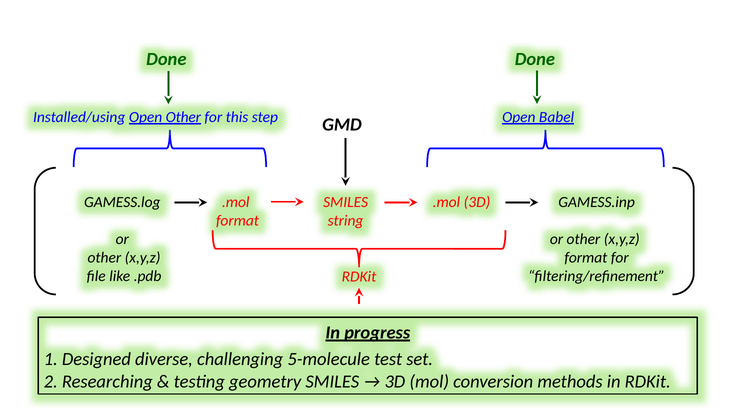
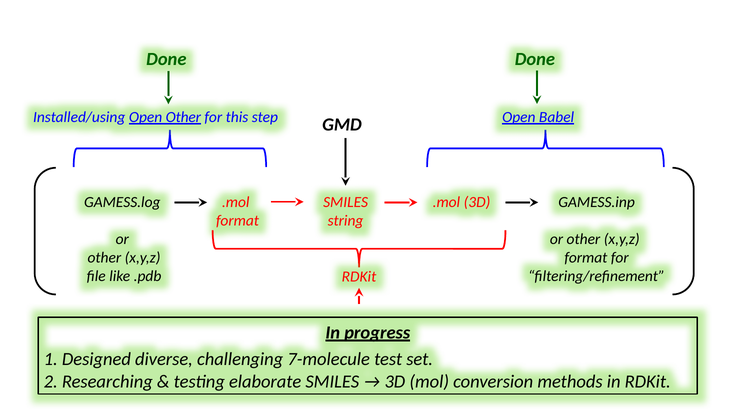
5-molecule: 5-molecule -> 7-molecule
geometry: geometry -> elaborate
